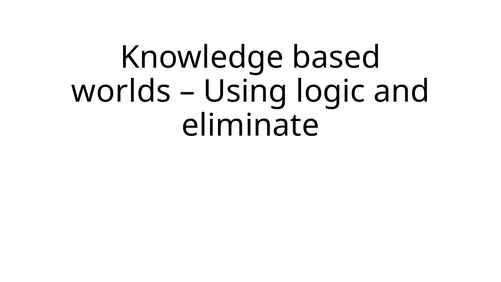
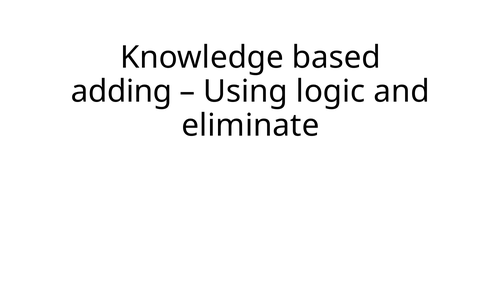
worlds: worlds -> adding
